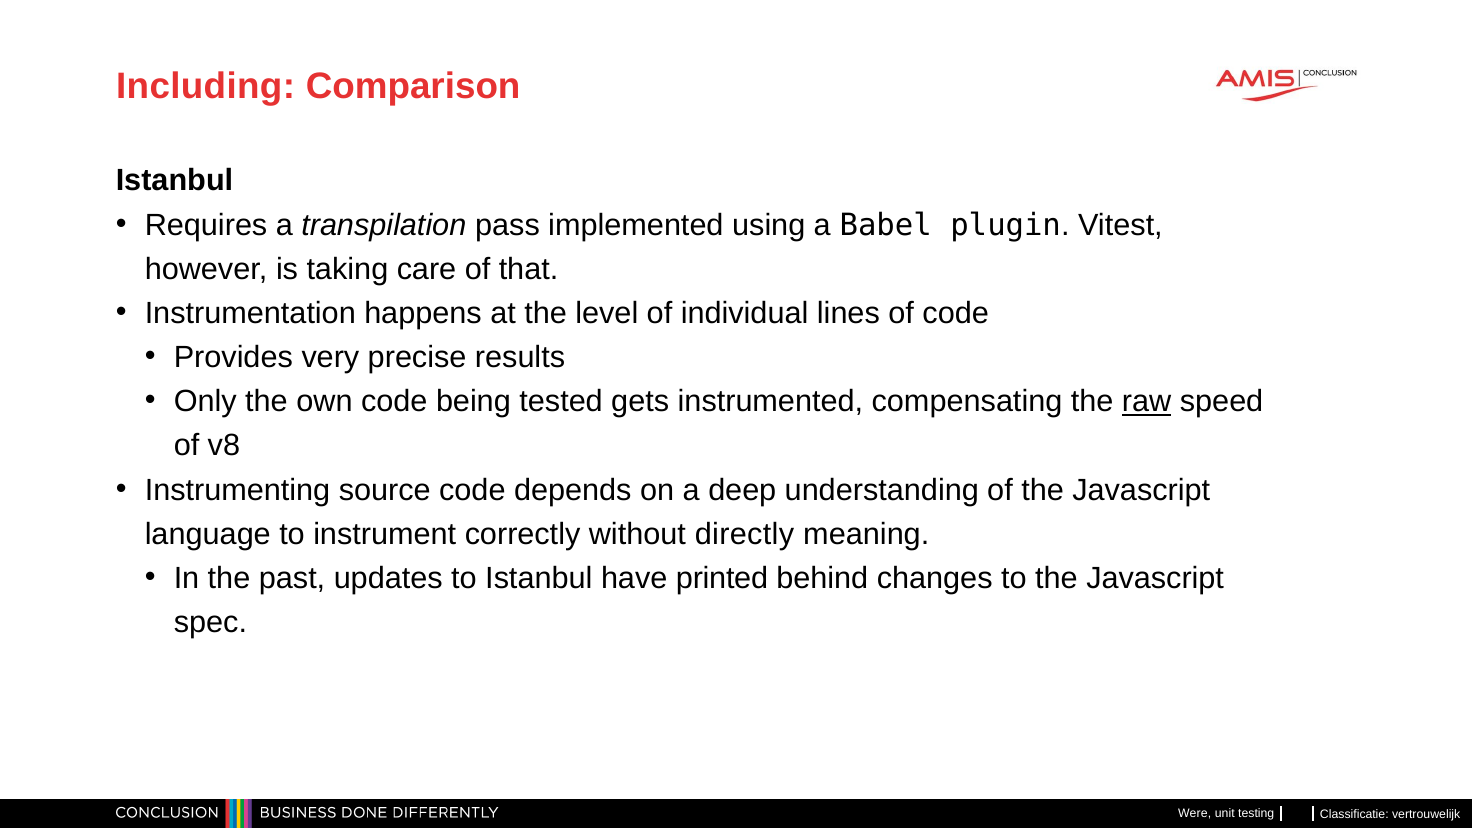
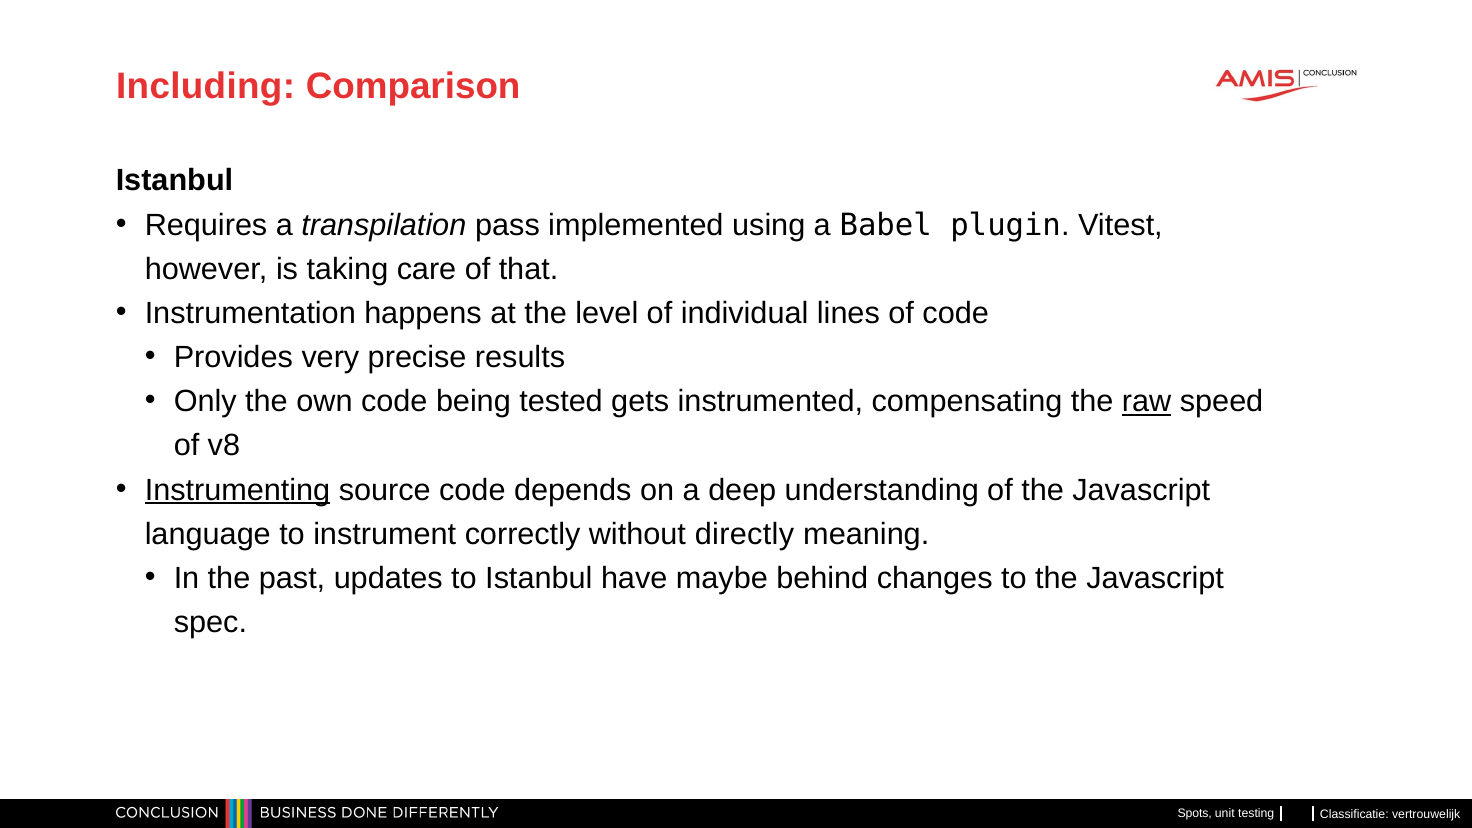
Instrumenting underline: none -> present
printed: printed -> maybe
Were: Were -> Spots
